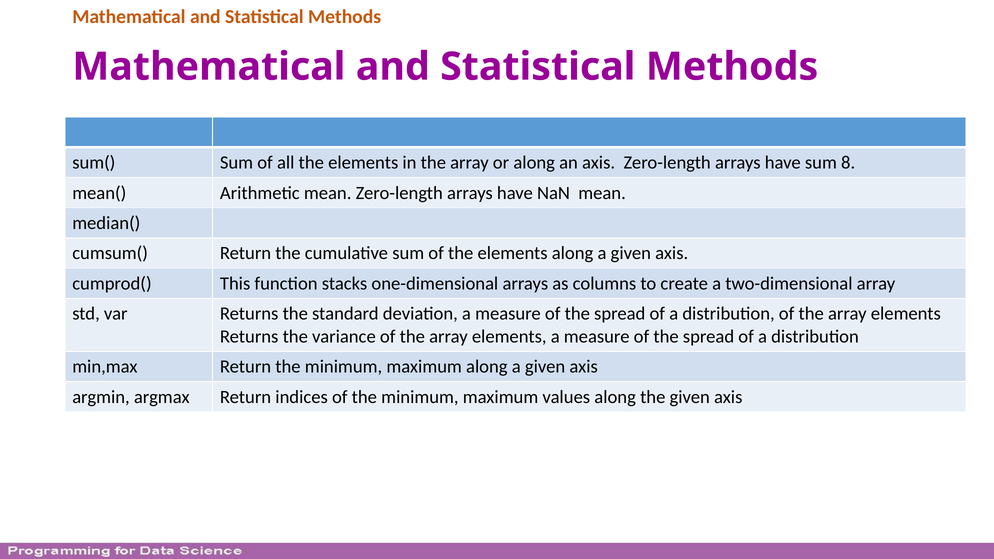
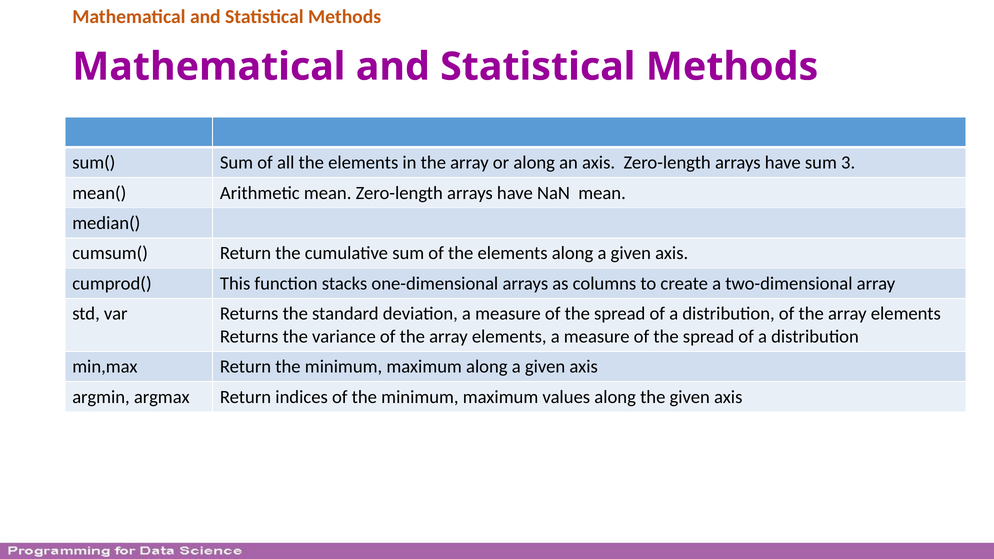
8: 8 -> 3
